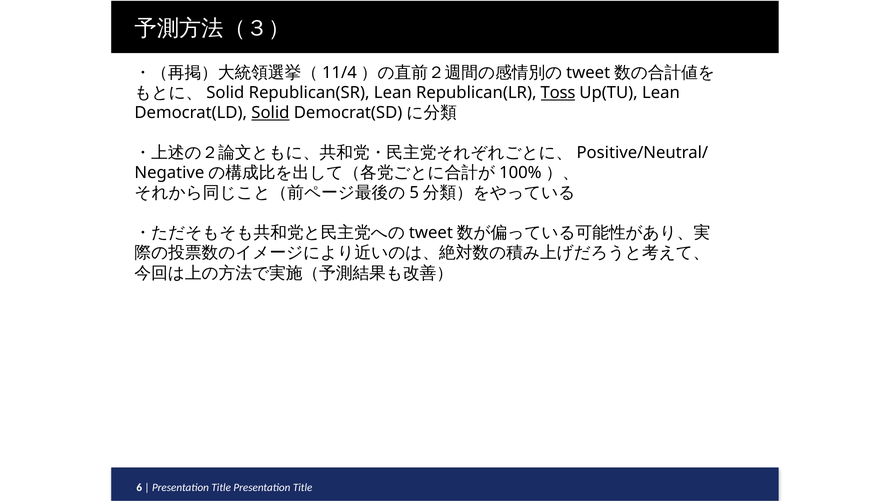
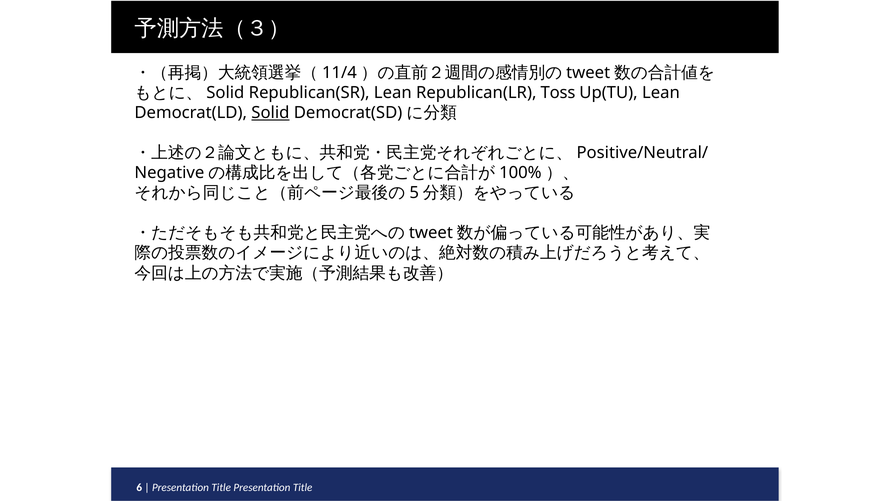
Toss underline: present -> none
